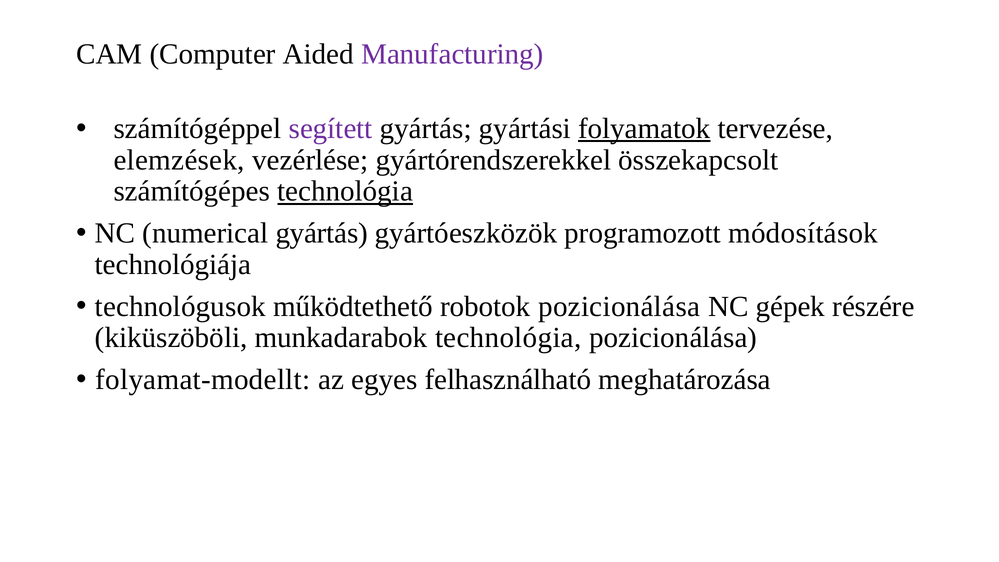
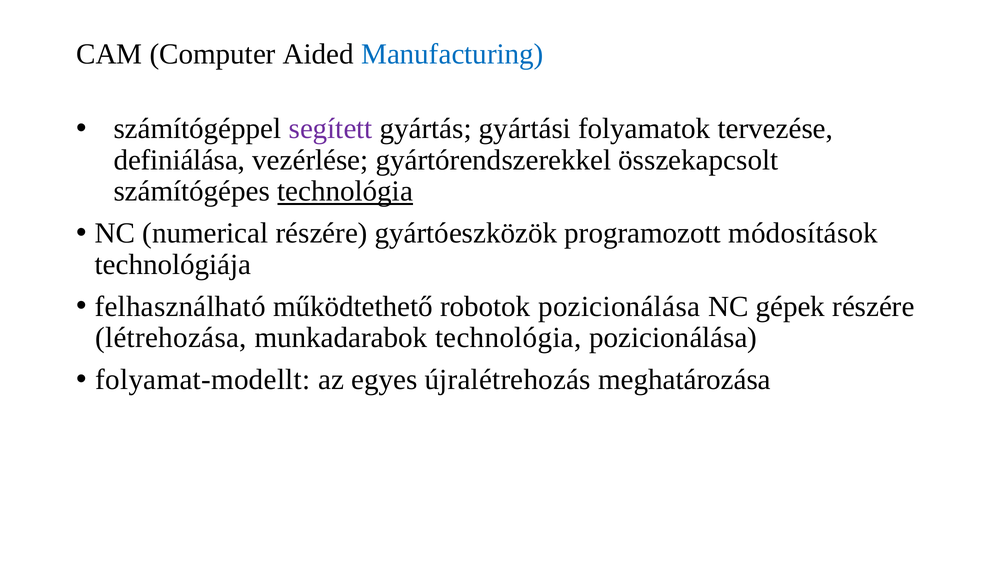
Manufacturing colour: purple -> blue
folyamatok underline: present -> none
elemzések: elemzések -> definiálása
numerical gyártás: gyártás -> részére
technológusok: technológusok -> felhasználható
kiküszöböli: kiküszöböli -> létrehozása
felhasználható: felhasználható -> újralétrehozás
